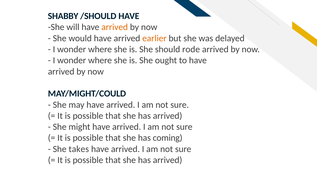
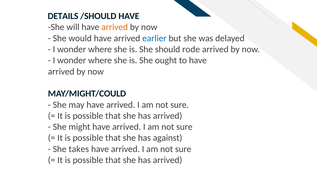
SHABBY: SHABBY -> DETAILS
earlier colour: orange -> blue
coming: coming -> against
